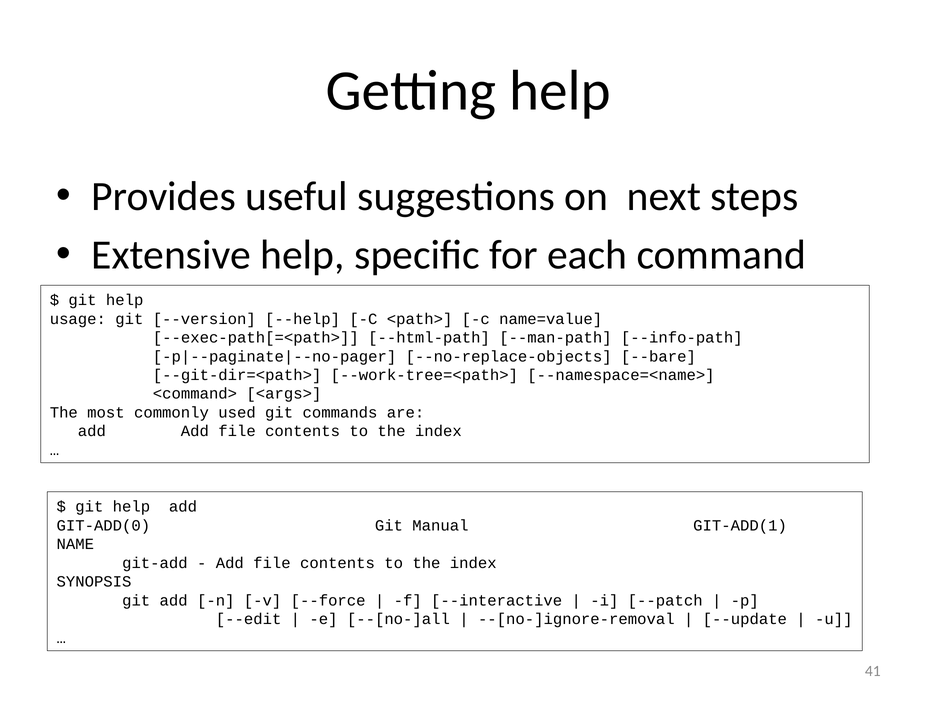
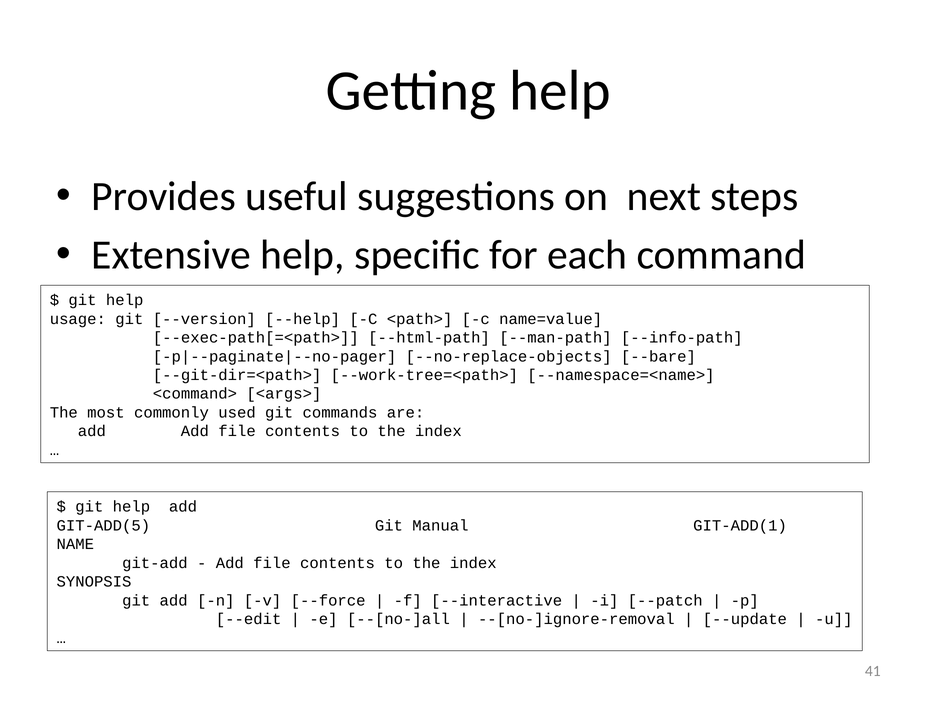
GIT-ADD(0: GIT-ADD(0 -> GIT-ADD(5
